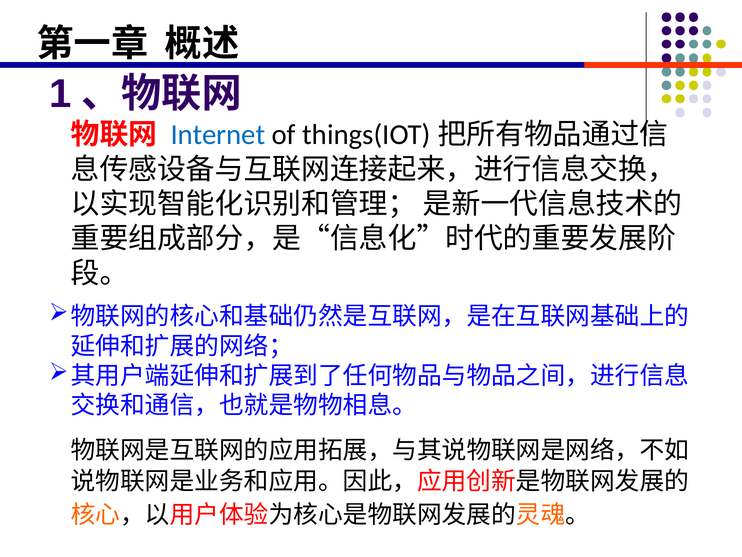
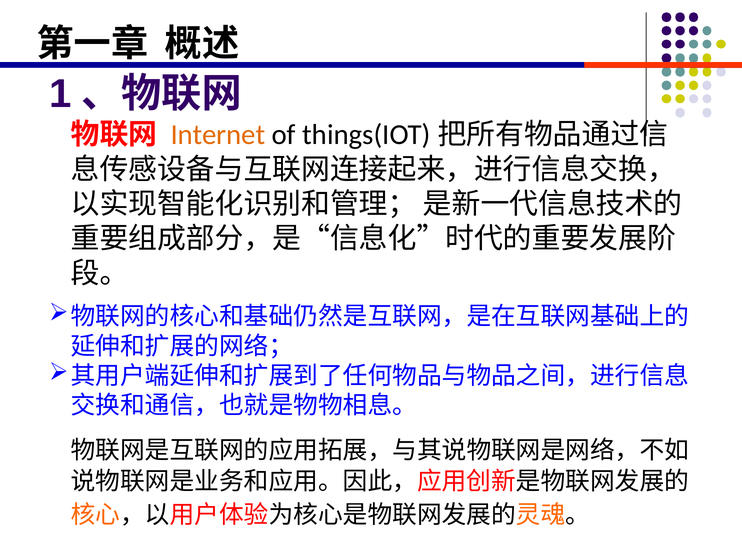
Internet colour: blue -> orange
